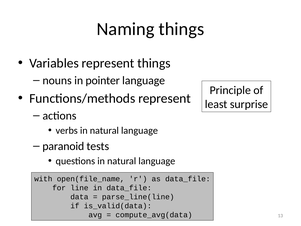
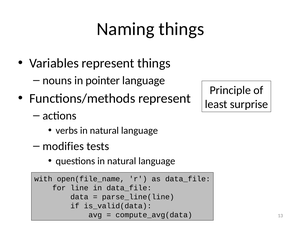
paranoid: paranoid -> modifies
